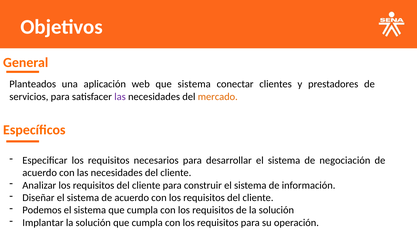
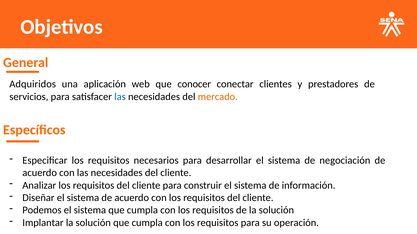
Planteados: Planteados -> Adquiridos
que sistema: sistema -> conocer
las at (120, 97) colour: purple -> blue
